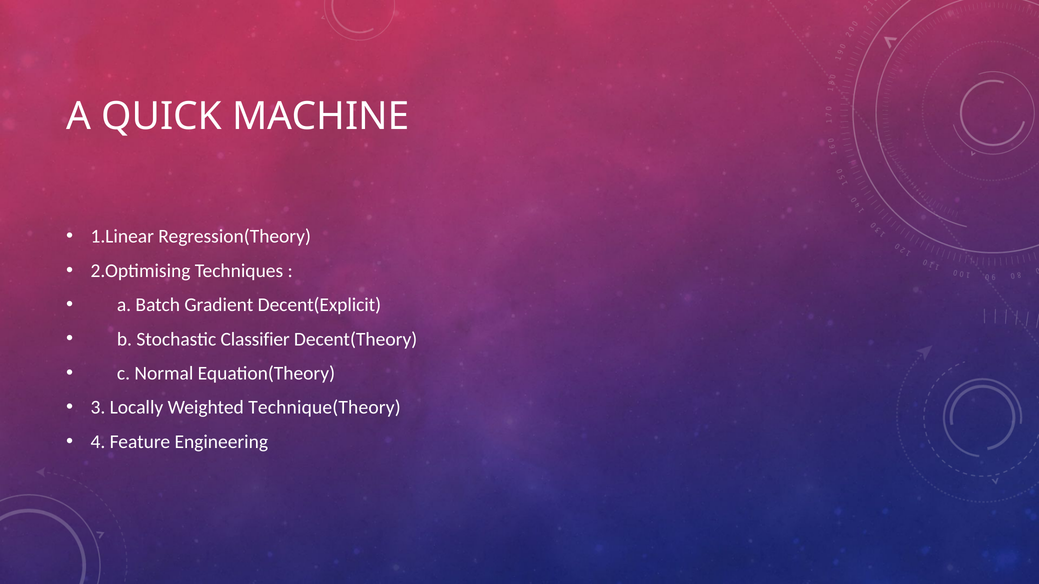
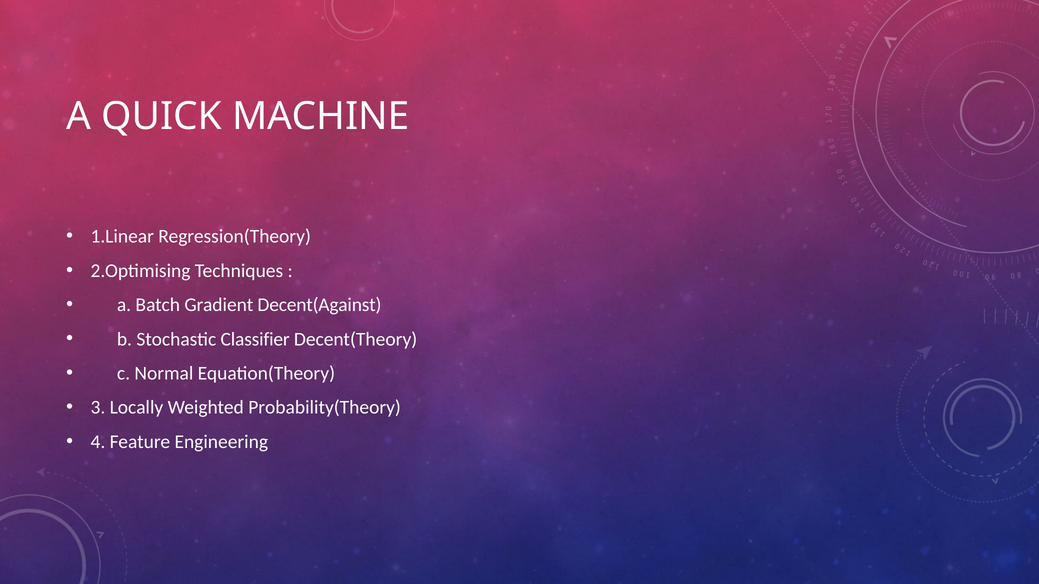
Decent(Explicit: Decent(Explicit -> Decent(Against
Technique(Theory: Technique(Theory -> Probability(Theory
